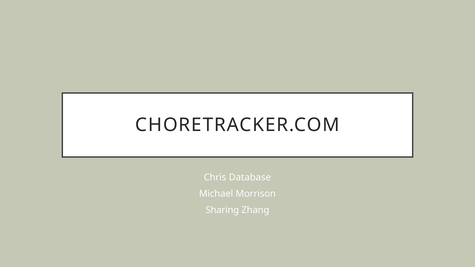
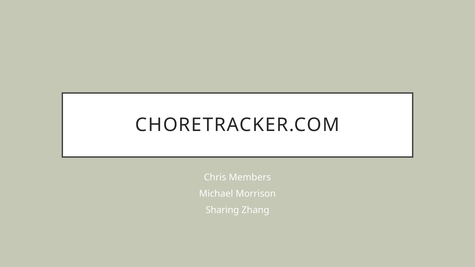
Database: Database -> Members
